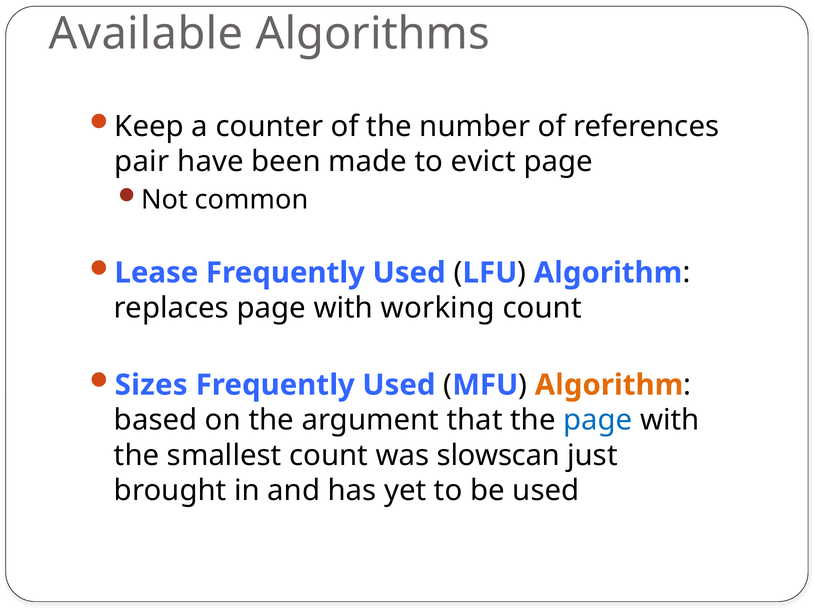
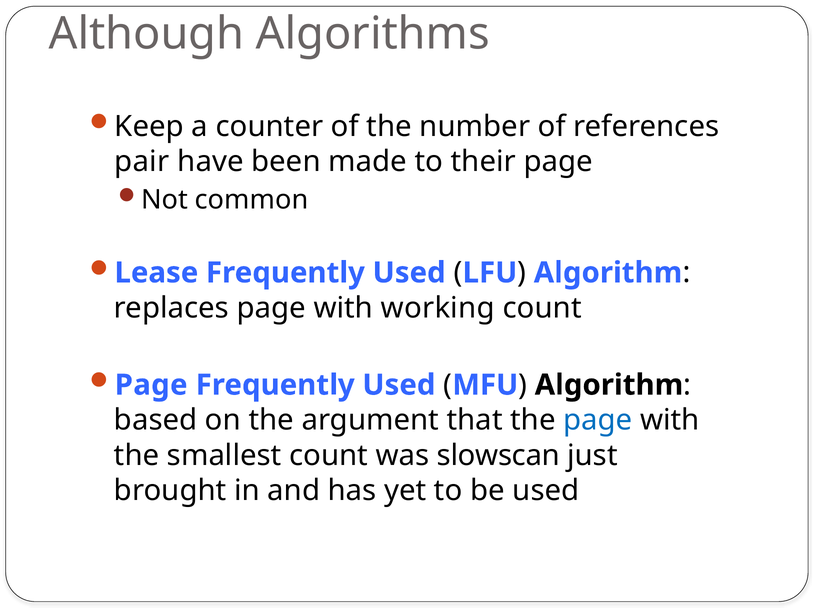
Available: Available -> Although
evict: evict -> their
Sizes at (151, 385): Sizes -> Page
Algorithm at (609, 385) colour: orange -> black
